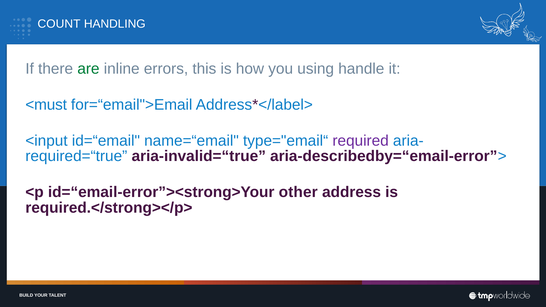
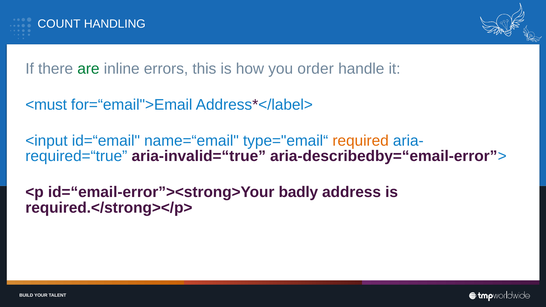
using: using -> order
required colour: purple -> orange
other: other -> badly
